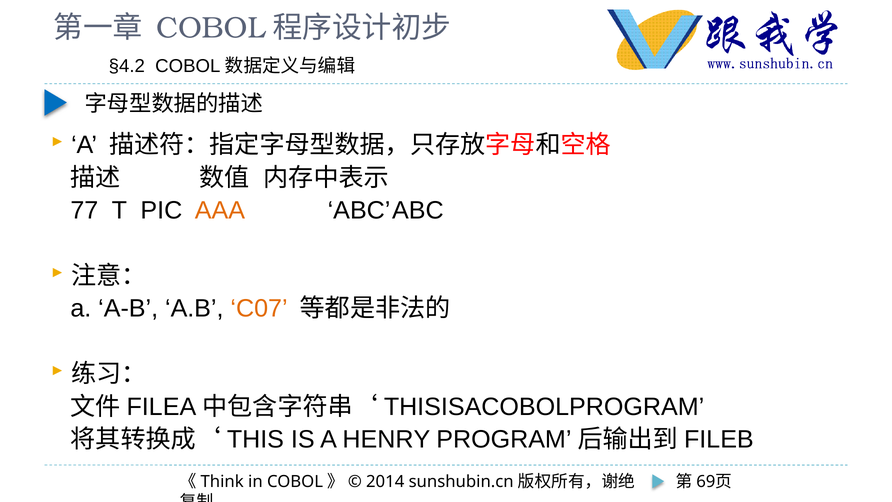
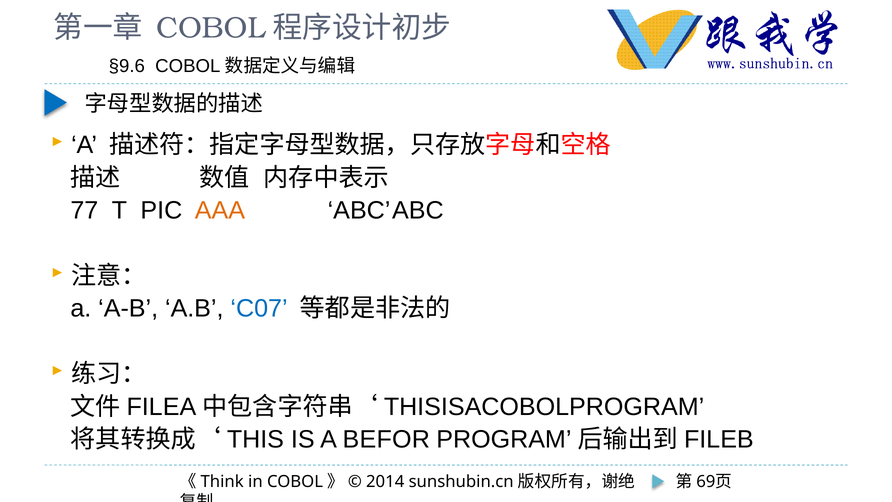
§4.2: §4.2 -> §9.6
C07 colour: orange -> blue
HENRY: HENRY -> BEFOR
